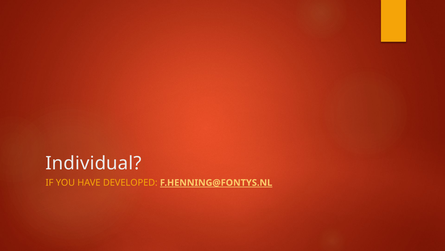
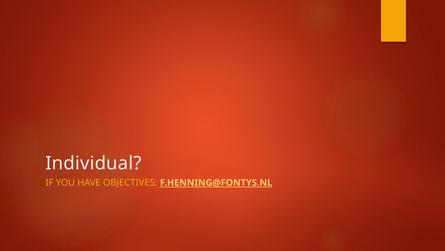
DEVELOPED: DEVELOPED -> OBJECTIVES
